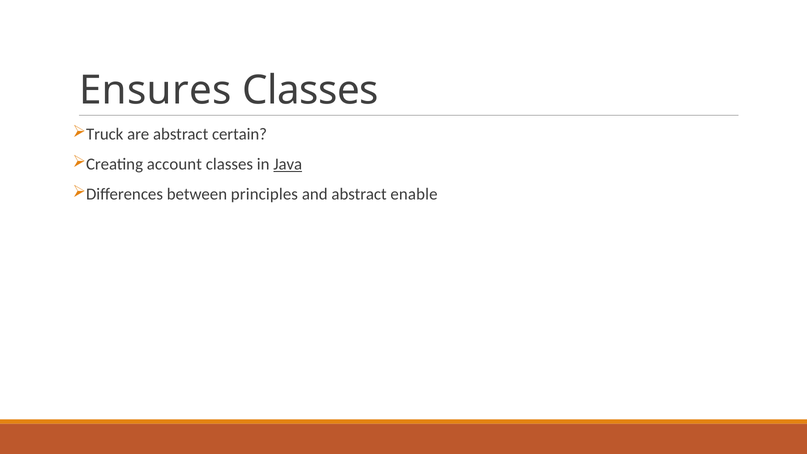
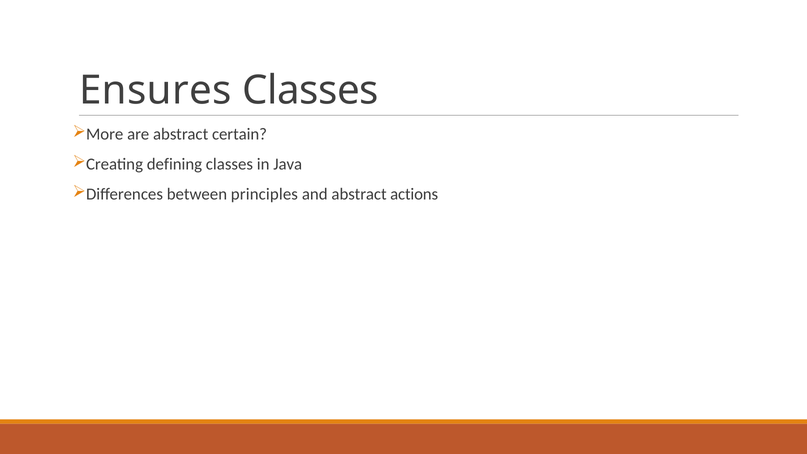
Truck: Truck -> More
account: account -> defining
Java underline: present -> none
enable: enable -> actions
